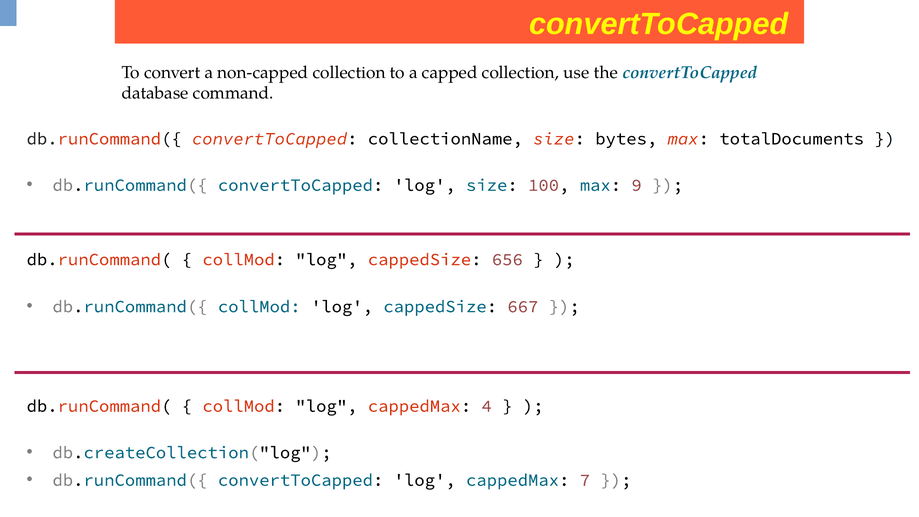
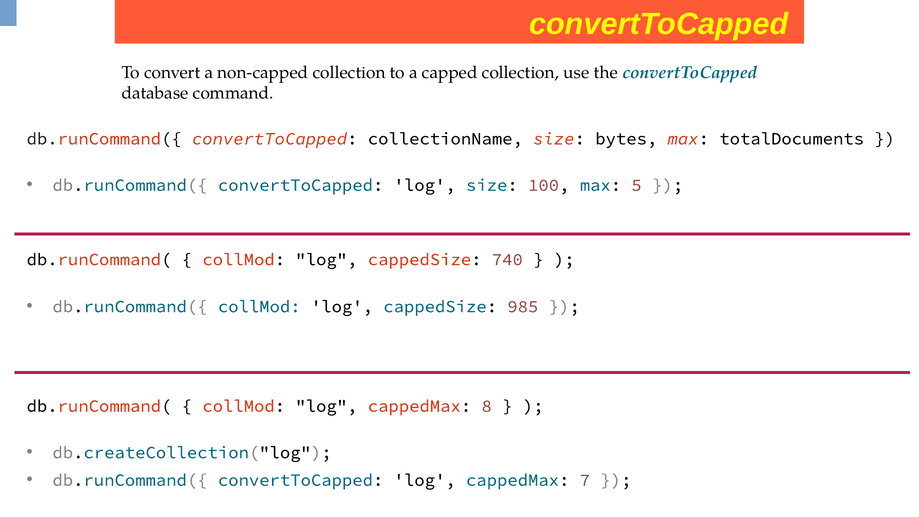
9: 9 -> 5
656: 656 -> 740
667: 667 -> 985
4: 4 -> 8
